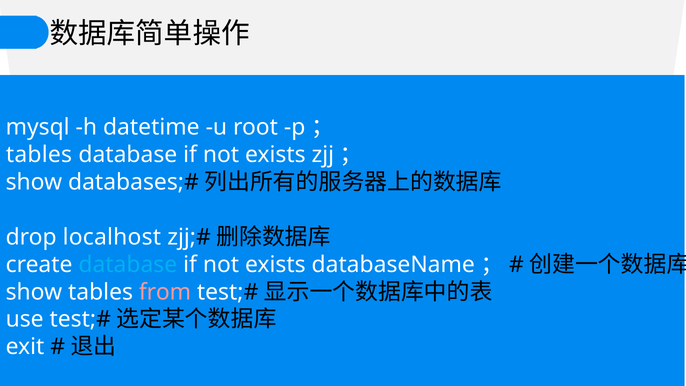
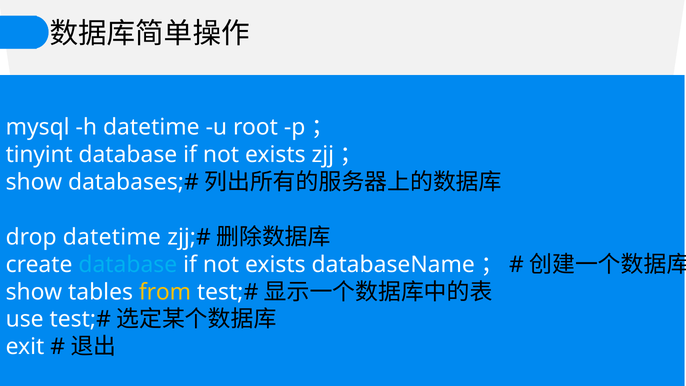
tables at (39, 155): tables -> tinyint
drop localhost: localhost -> datetime
from colour: pink -> yellow
